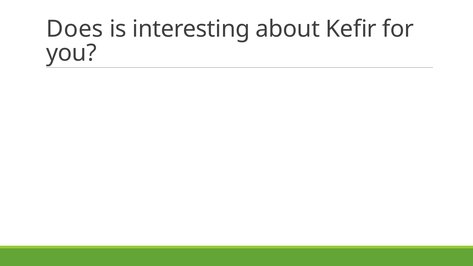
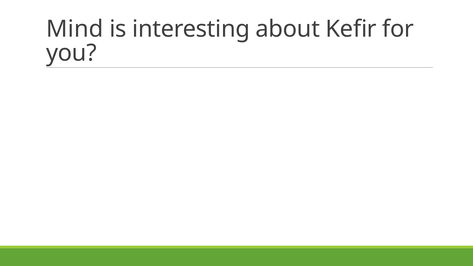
Does: Does -> Mind
